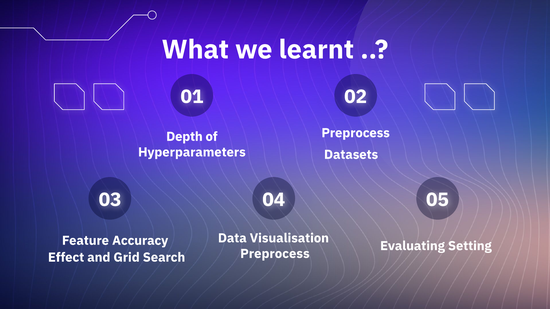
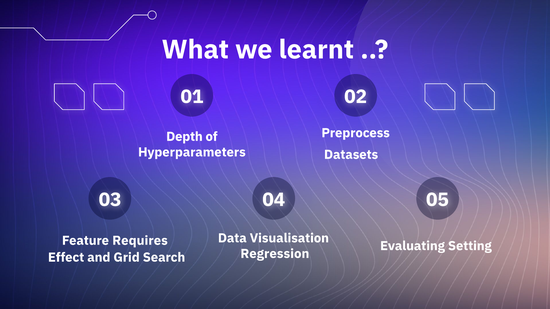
Accuracy: Accuracy -> Requires
Preprocess at (275, 254): Preprocess -> Regression
